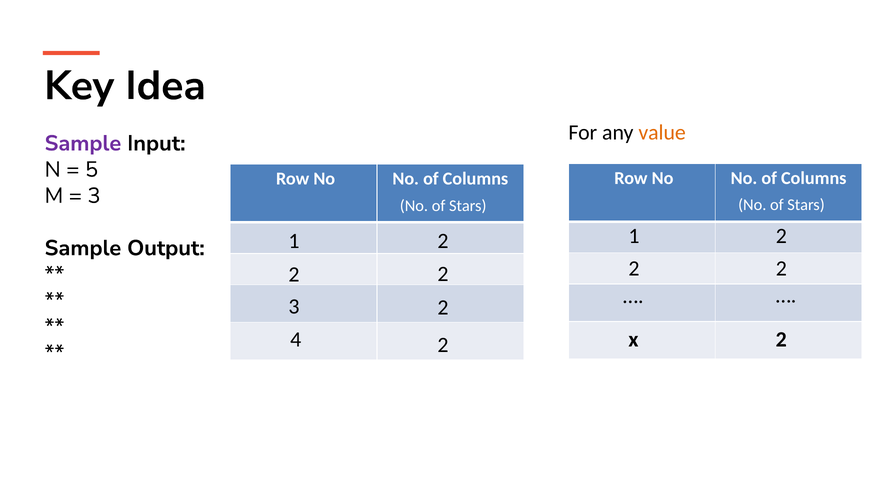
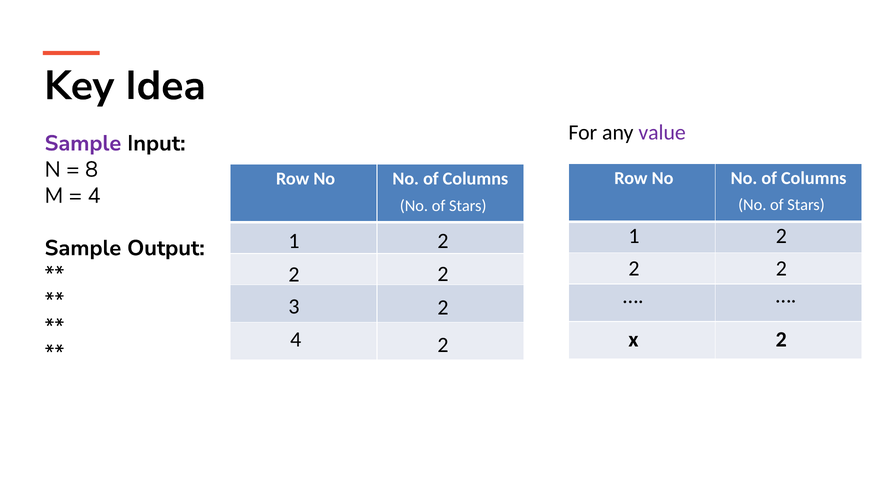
value colour: orange -> purple
5: 5 -> 8
3 at (94, 196): 3 -> 4
